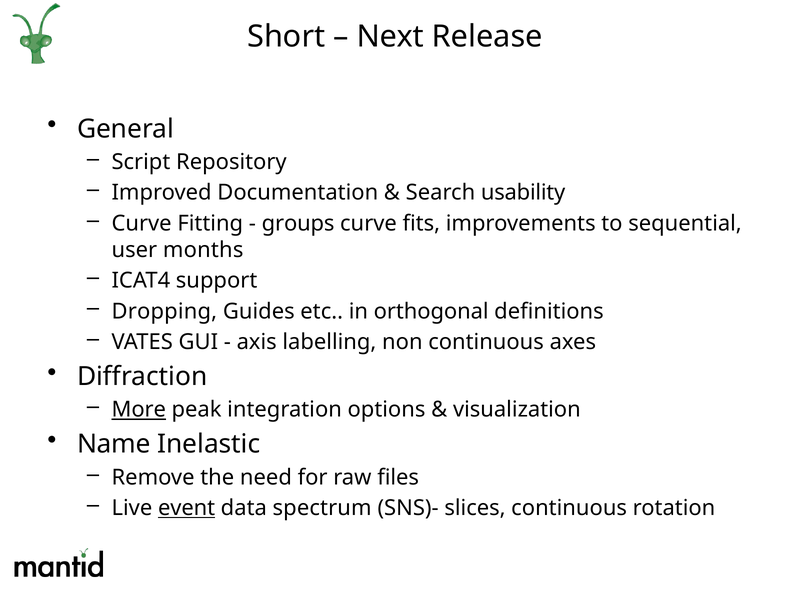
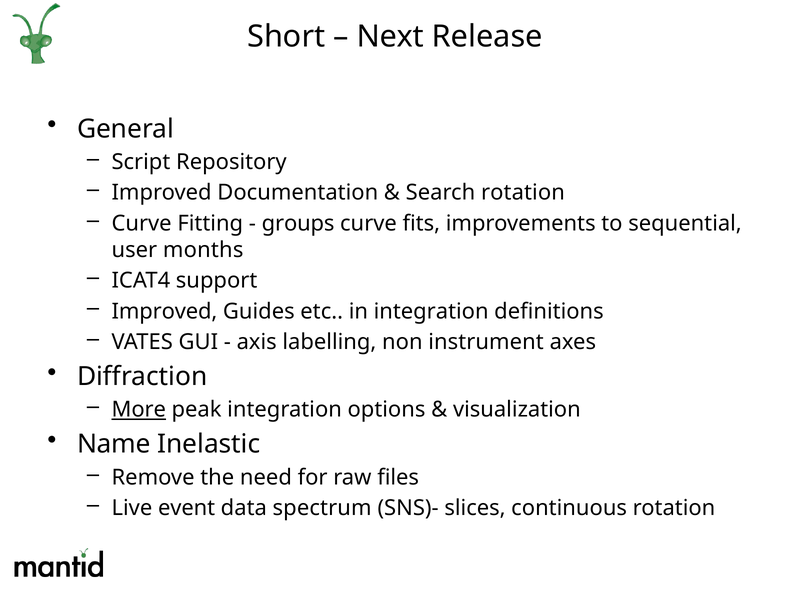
Search usability: usability -> rotation
Dropping at (164, 311): Dropping -> Improved
in orthogonal: orthogonal -> integration
non continuous: continuous -> instrument
event underline: present -> none
